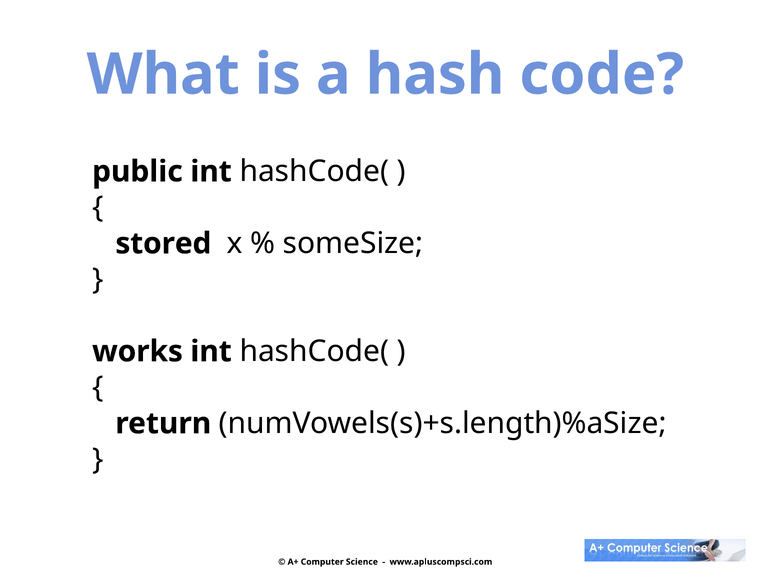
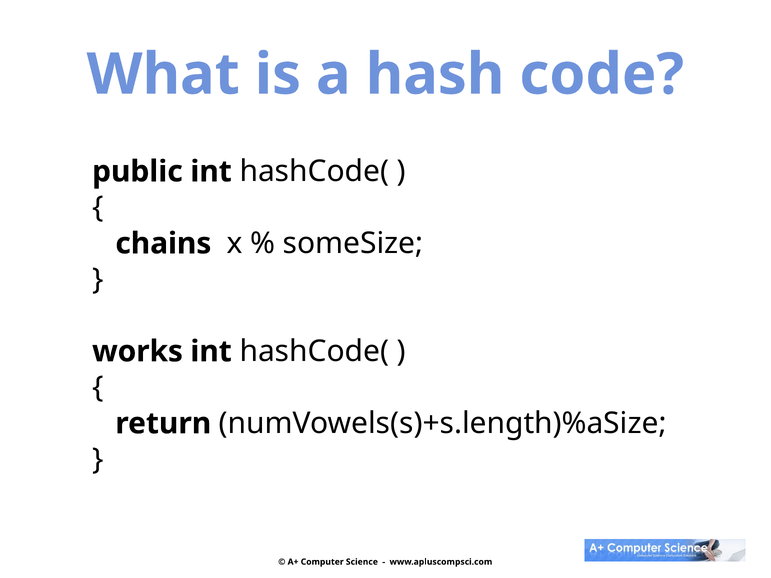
stored: stored -> chains
